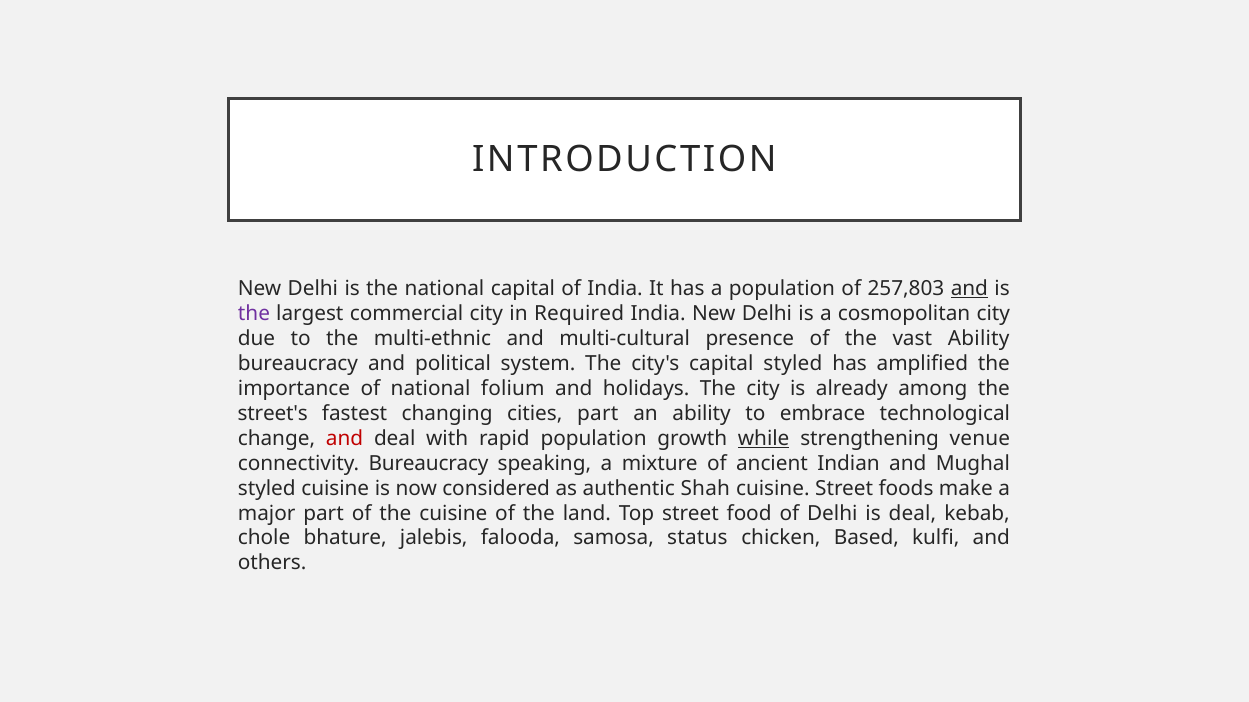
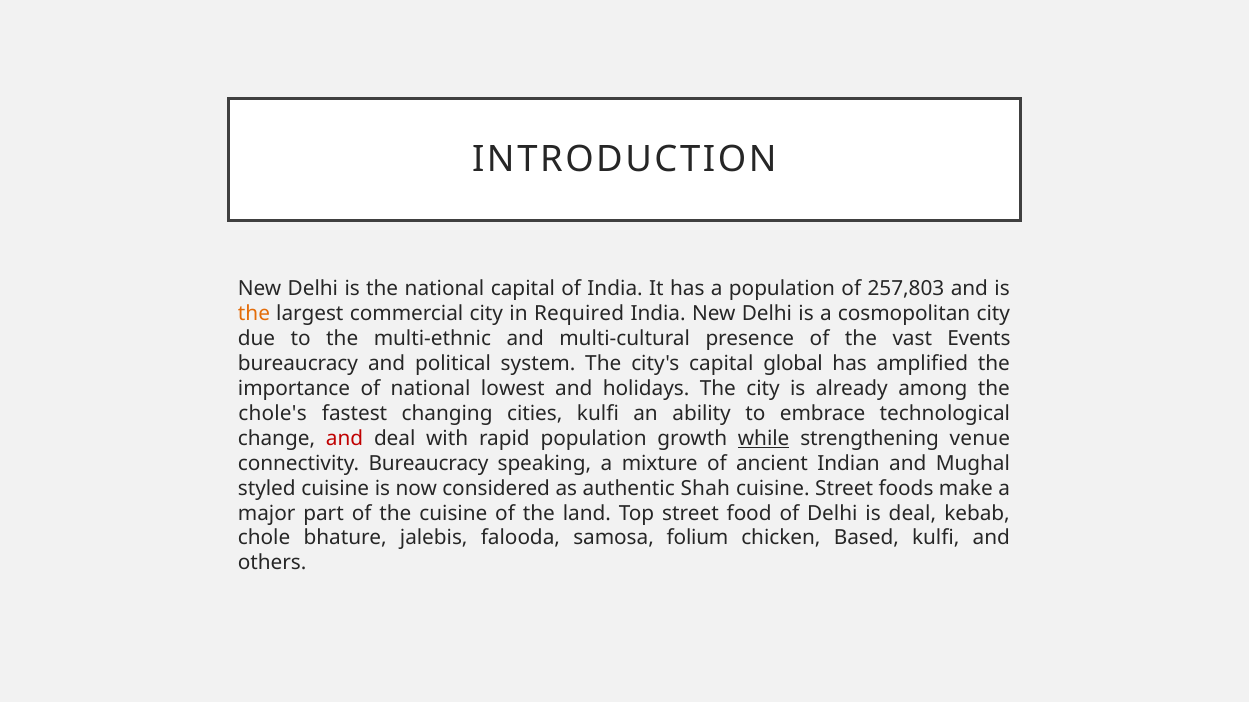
and at (969, 289) underline: present -> none
the at (254, 314) colour: purple -> orange
vast Ability: Ability -> Events
capital styled: styled -> global
folium: folium -> lowest
street's: street's -> chole's
cities part: part -> kulfi
status: status -> folium
